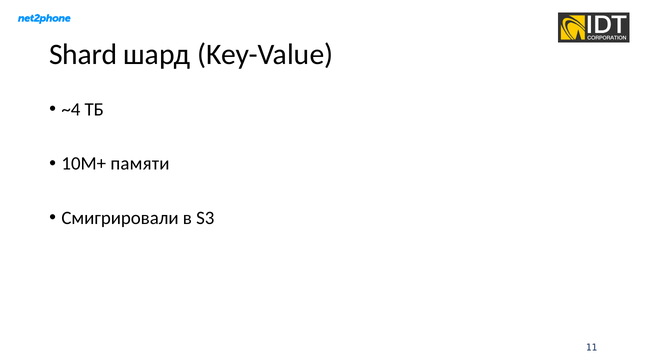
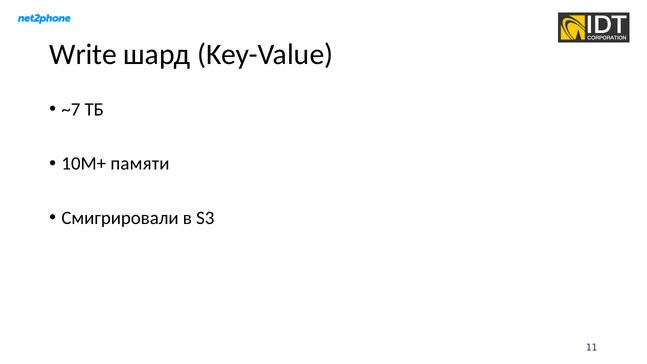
Shard: Shard -> Write
~4: ~4 -> ~7
